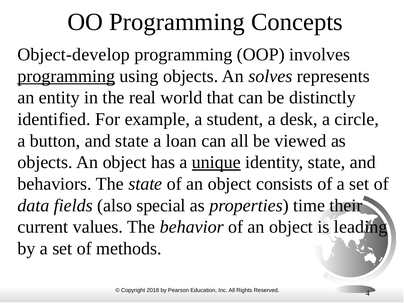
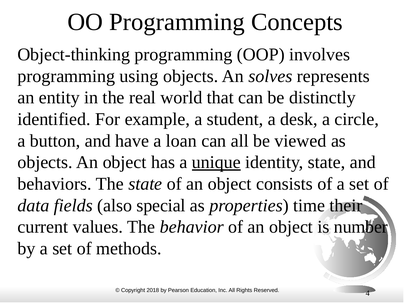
Object-develop: Object-develop -> Object-thinking
programming at (66, 76) underline: present -> none
and state: state -> have
leading: leading -> number
